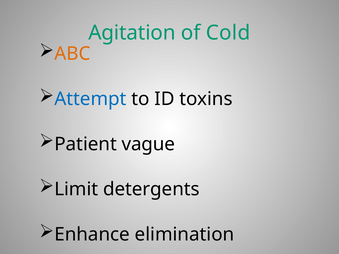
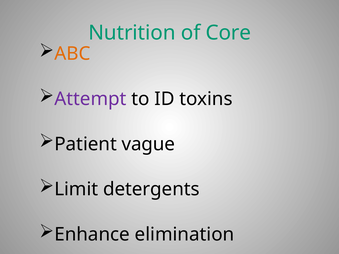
Agitation: Agitation -> Nutrition
Cold: Cold -> Core
Attempt colour: blue -> purple
